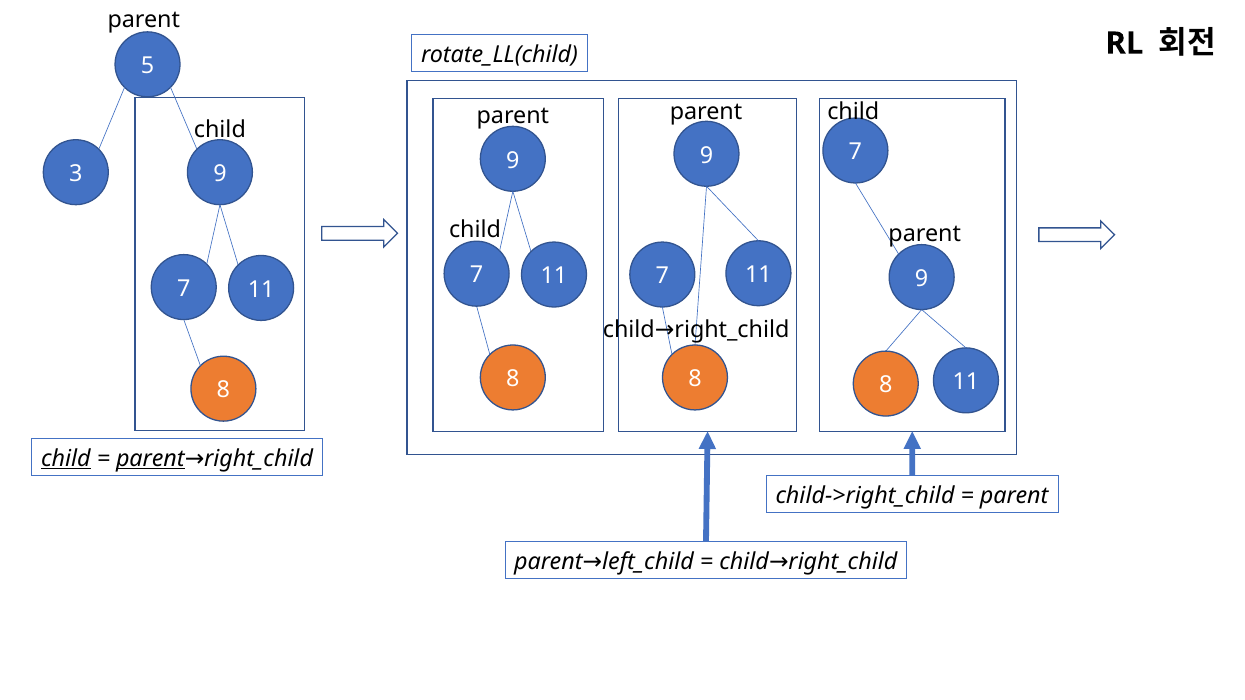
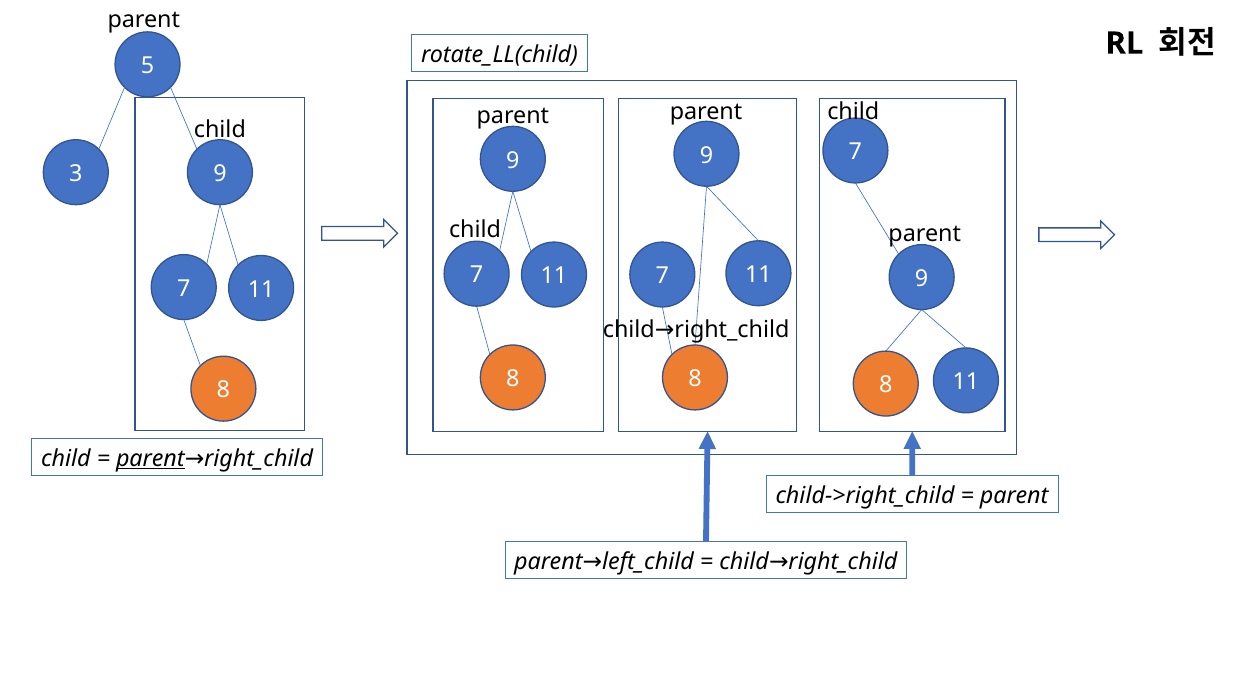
child at (66, 459) underline: present -> none
